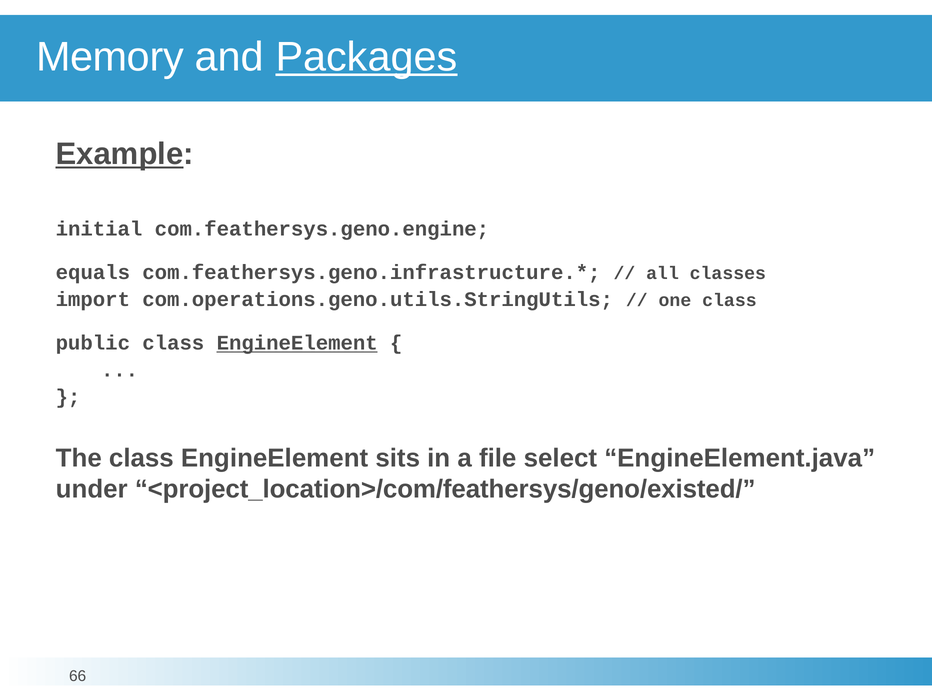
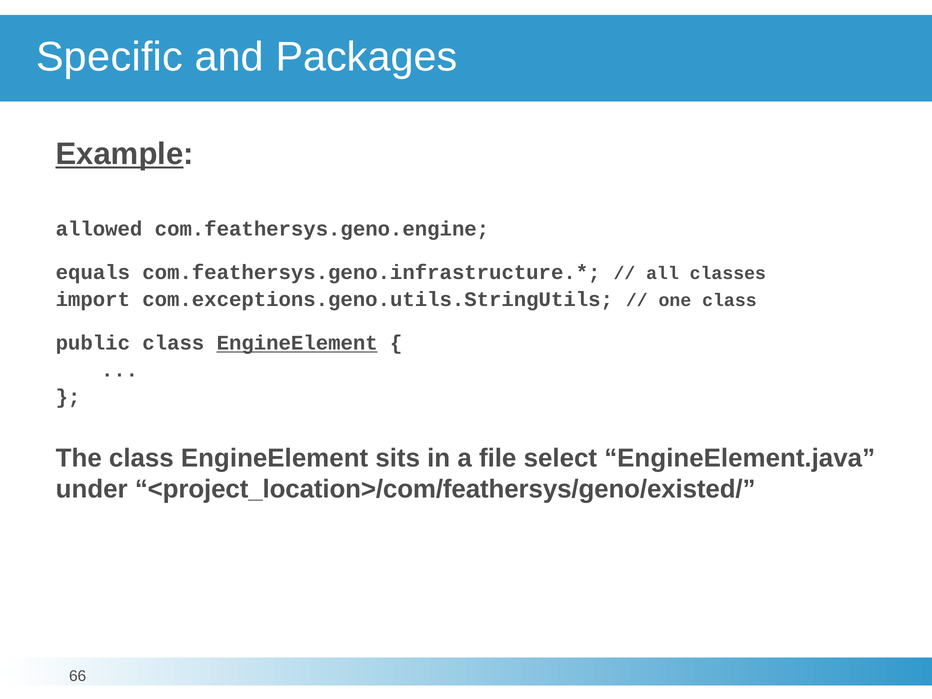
Memory: Memory -> Specific
Packages underline: present -> none
initial: initial -> allowed
com.operations.geno.utils.StringUtils: com.operations.geno.utils.StringUtils -> com.exceptions.geno.utils.StringUtils
